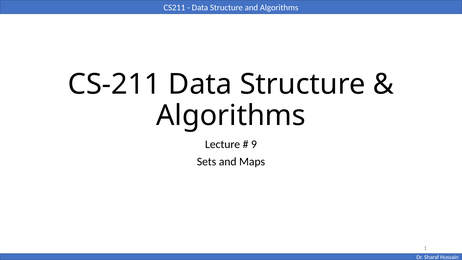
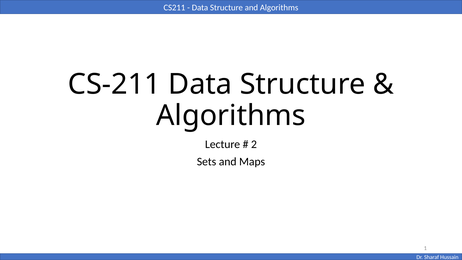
9: 9 -> 2
